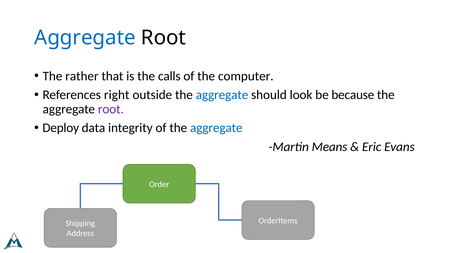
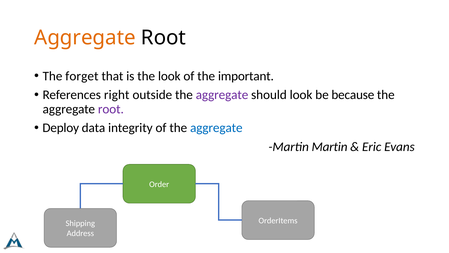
Aggregate at (85, 38) colour: blue -> orange
rather: rather -> forget
the calls: calls -> look
computer: computer -> important
aggregate at (222, 95) colour: blue -> purple
Martin Means: Means -> Martin
